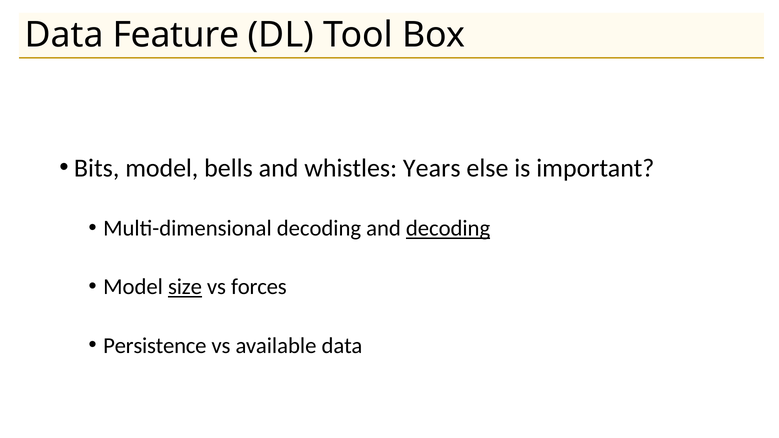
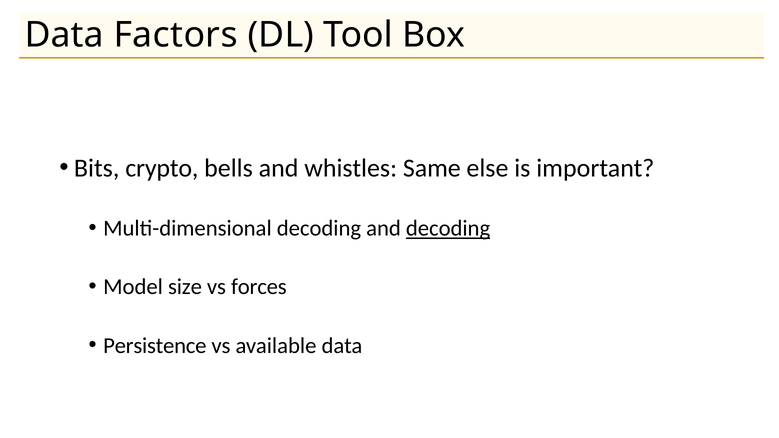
Feature: Feature -> Factors
Bits model: model -> crypto
Years: Years -> Same
size underline: present -> none
